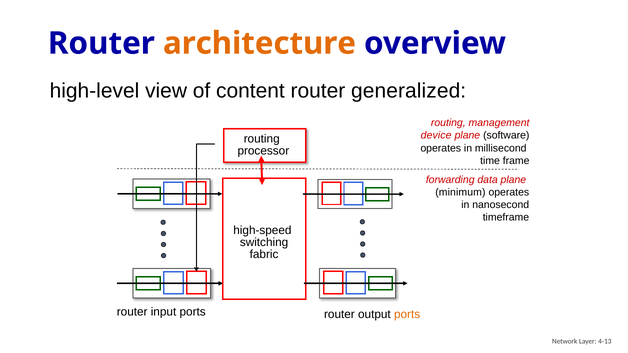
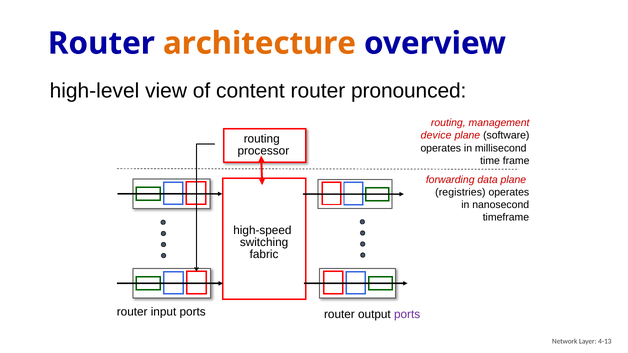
generalized: generalized -> pronounced
minimum: minimum -> registries
ports at (407, 314) colour: orange -> purple
